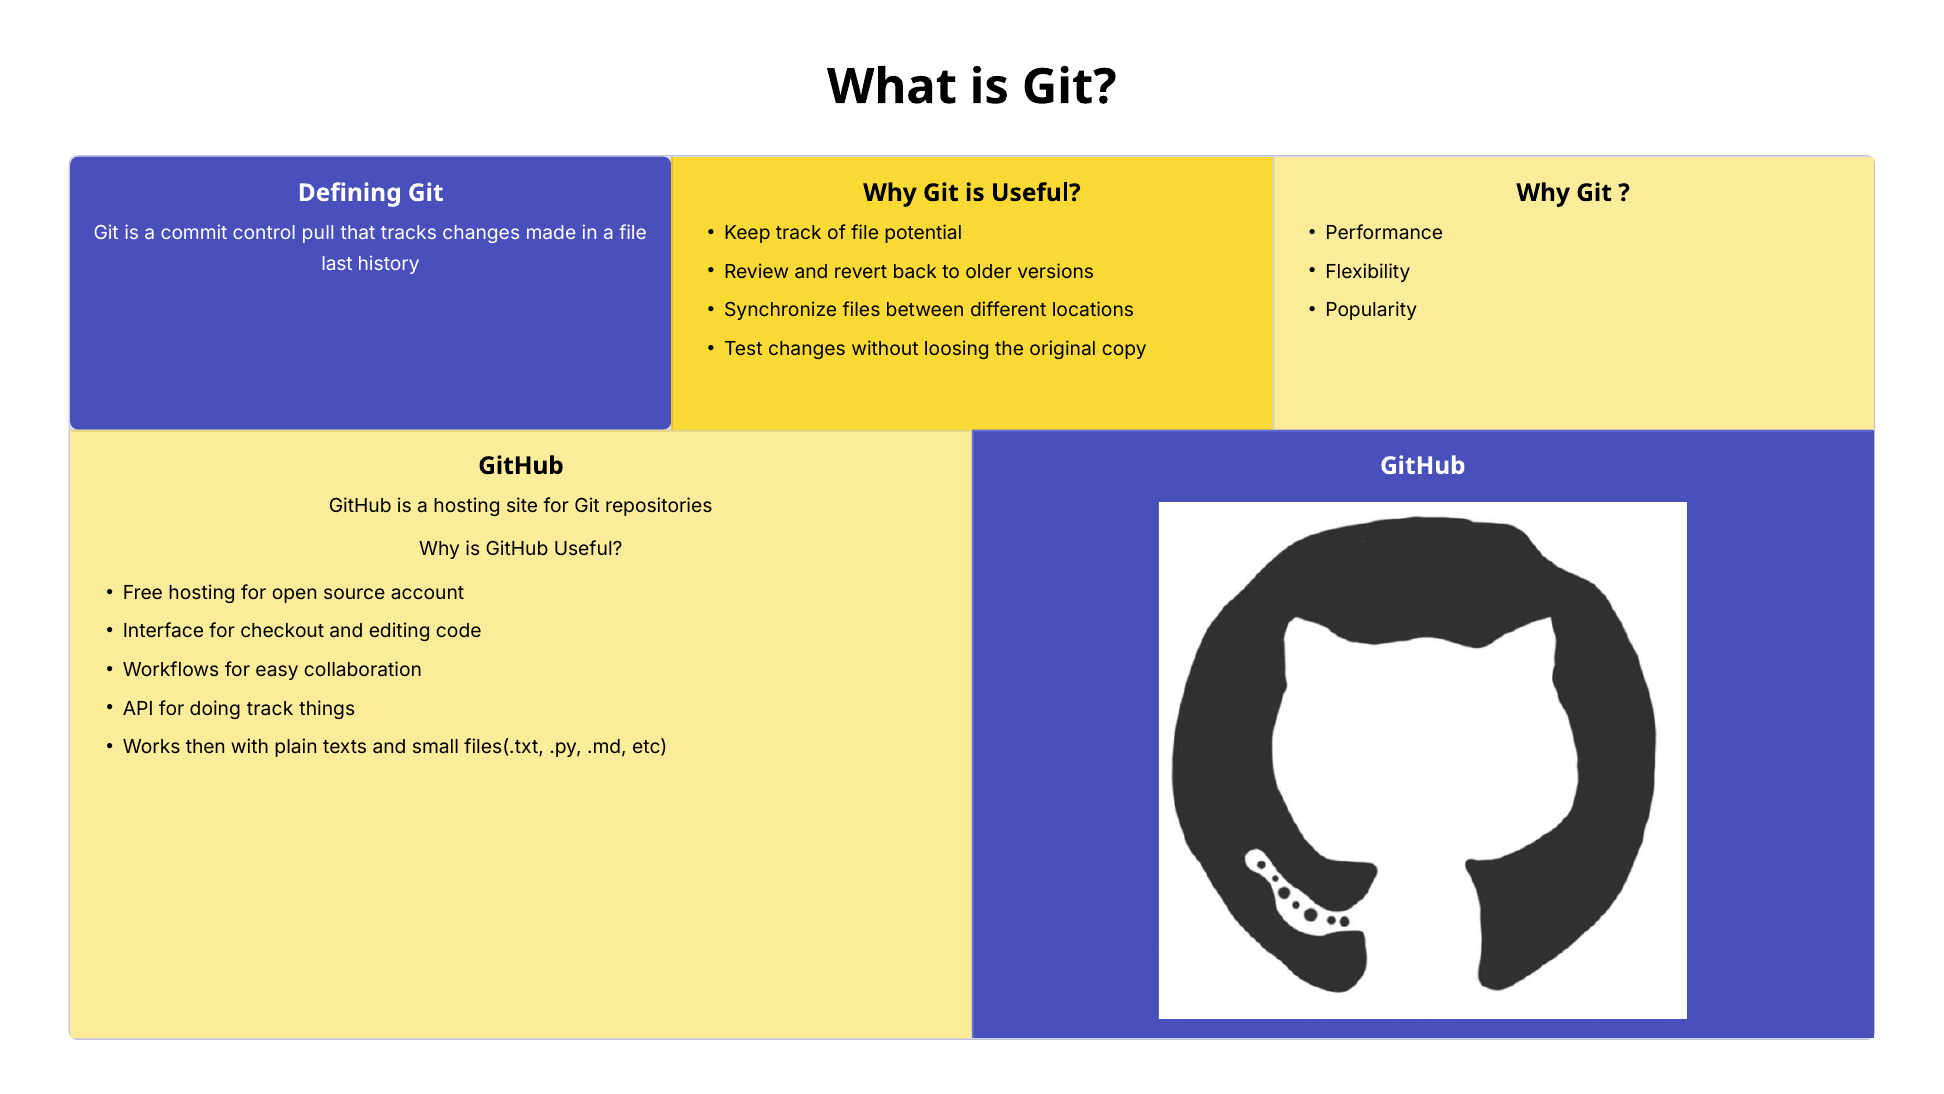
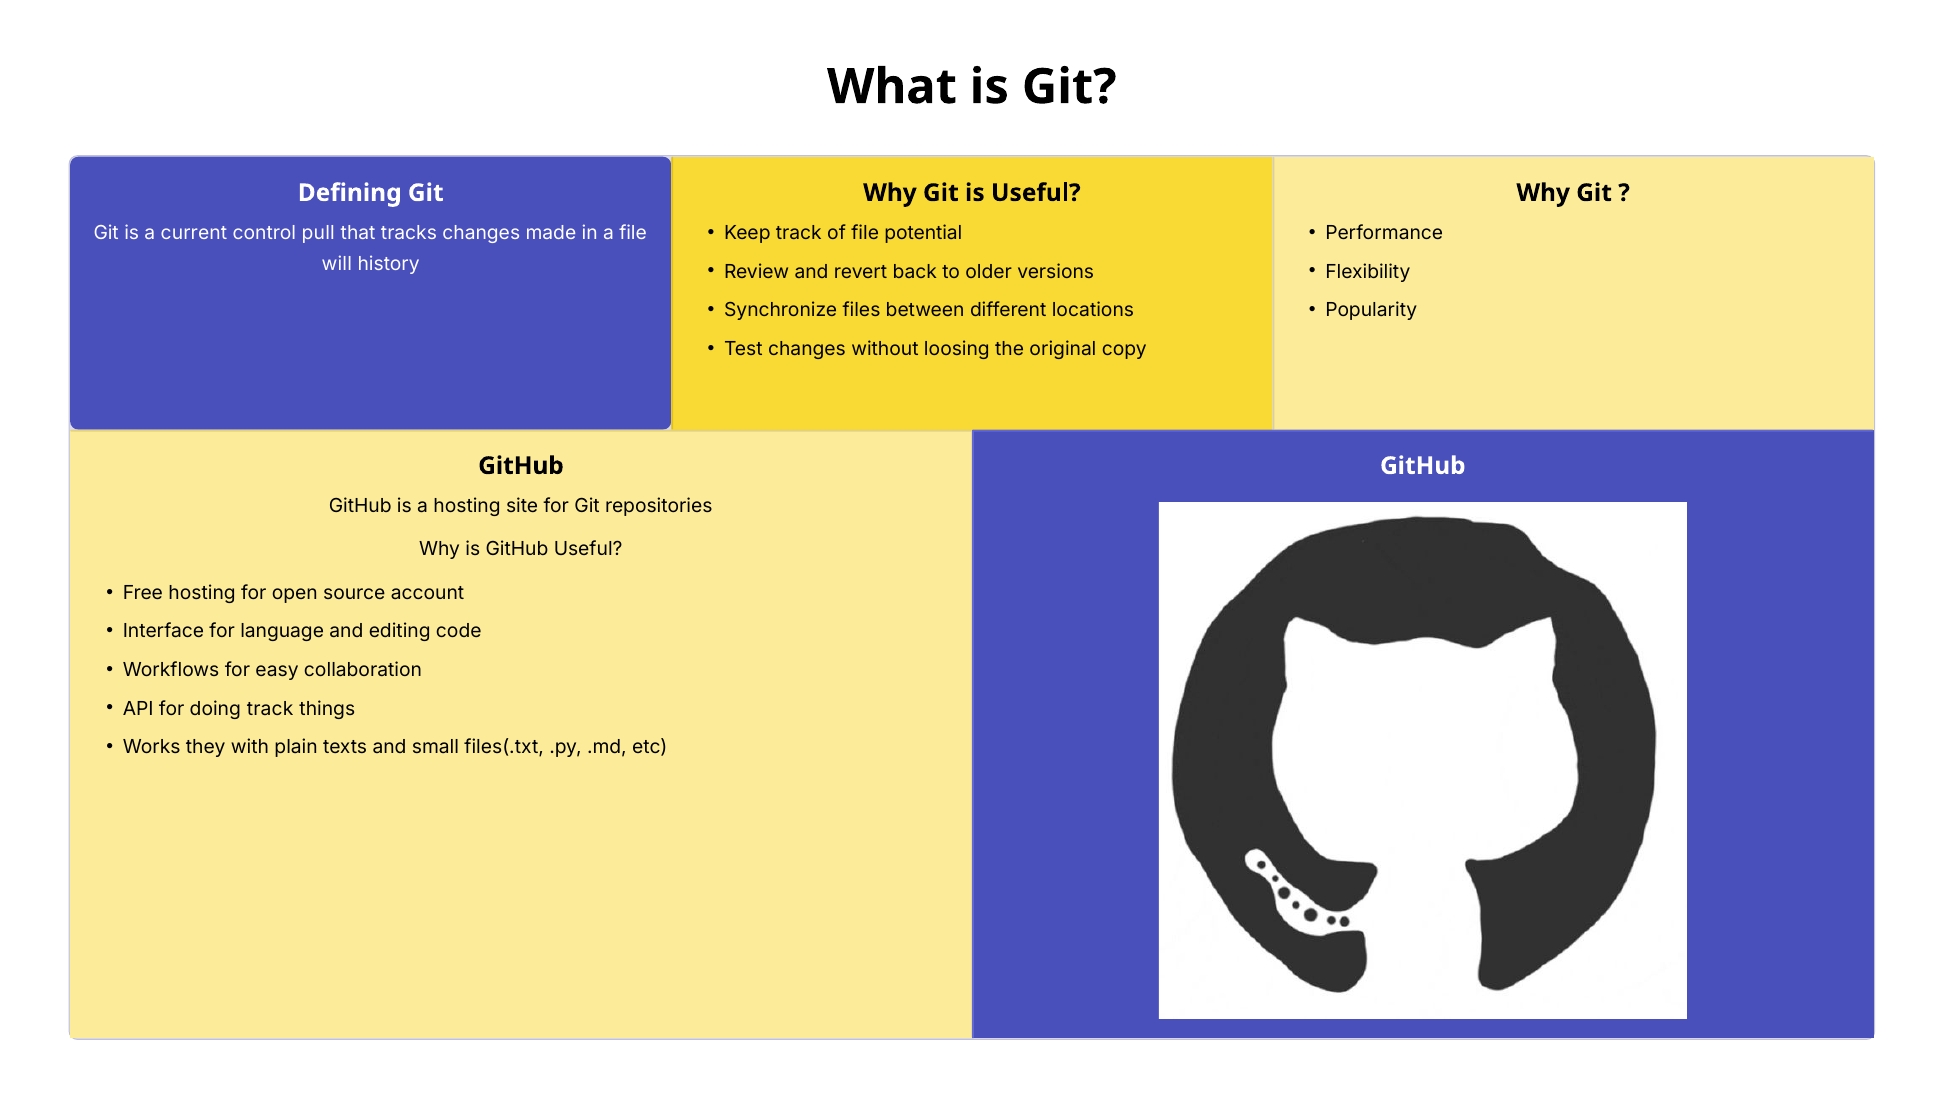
commit: commit -> current
last: last -> will
checkout: checkout -> language
then: then -> they
